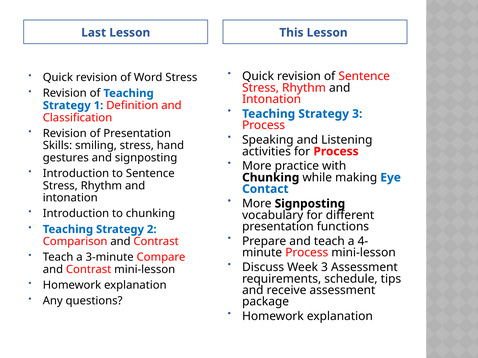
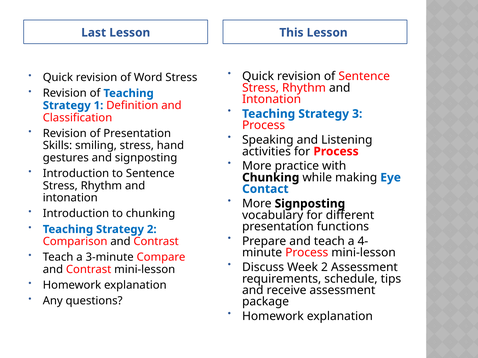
Week 3: 3 -> 2
